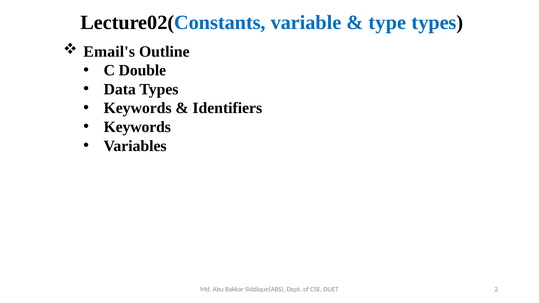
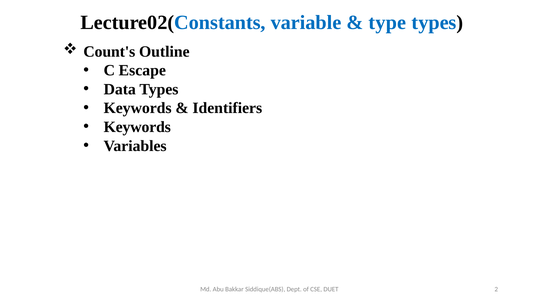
Email's: Email's -> Count's
Double: Double -> Escape
